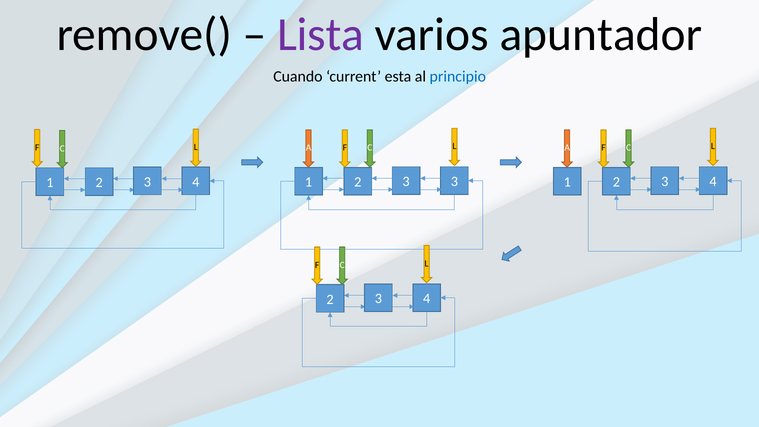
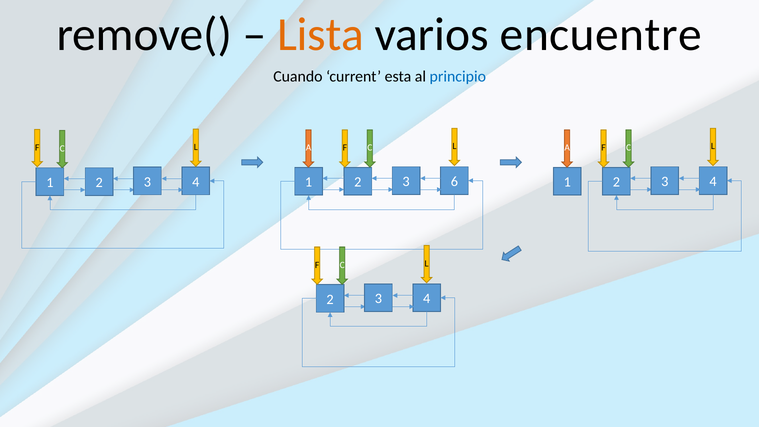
Lista colour: purple -> orange
apuntador: apuntador -> encuentre
3 3: 3 -> 6
